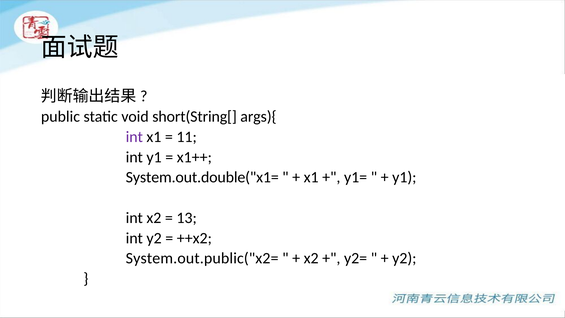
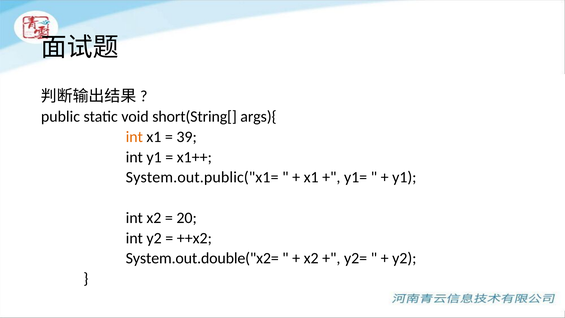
int at (134, 137) colour: purple -> orange
11: 11 -> 39
System.out.double("x1=: System.out.double("x1= -> System.out.public("x1=
13: 13 -> 20
System.out.public("x2=: System.out.public("x2= -> System.out.double("x2=
